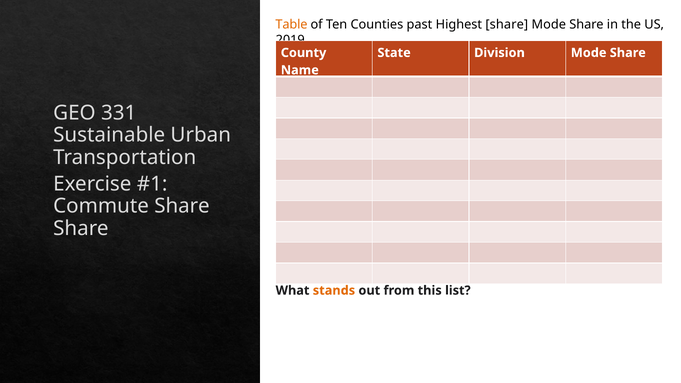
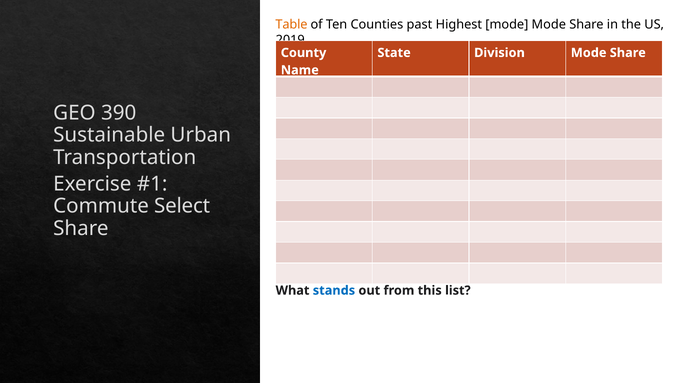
Highest share: share -> mode
331: 331 -> 390
Commute Share: Share -> Select
stands colour: orange -> blue
